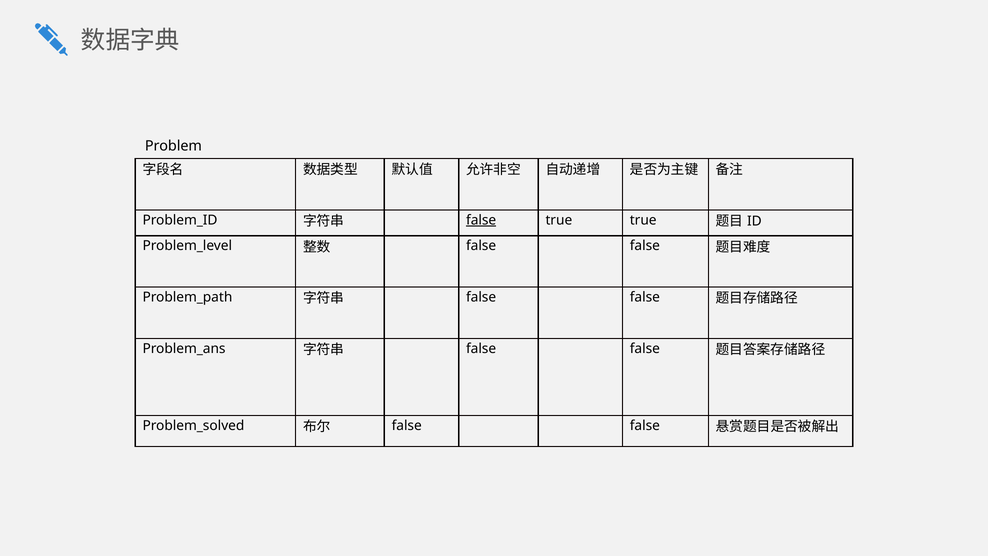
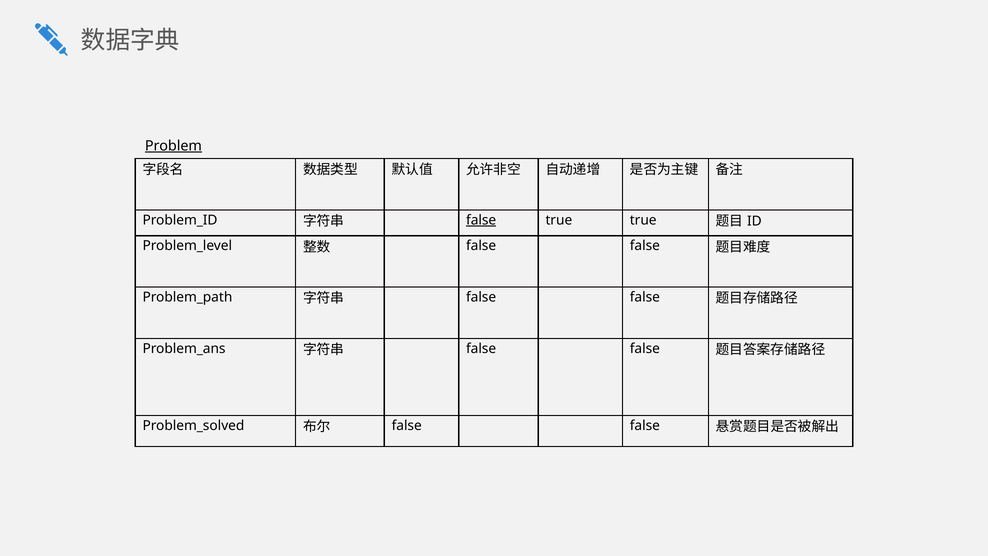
Problem underline: none -> present
